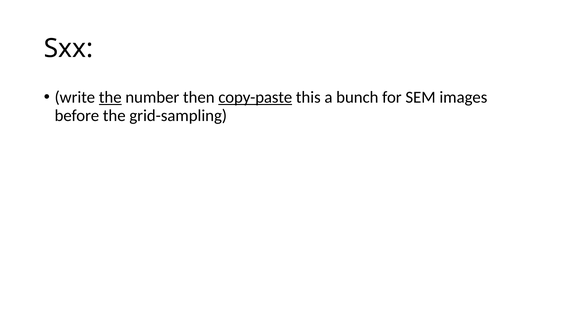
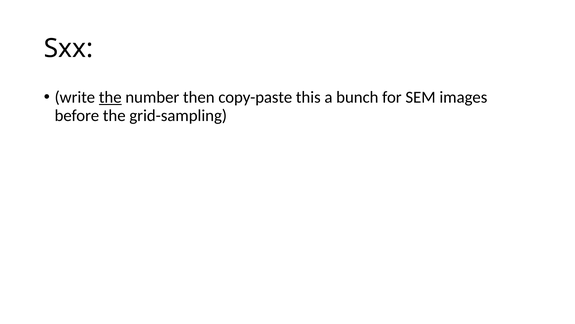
copy-paste underline: present -> none
